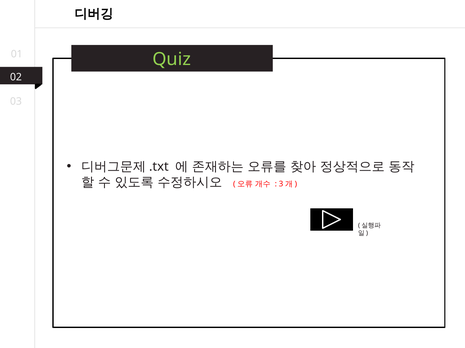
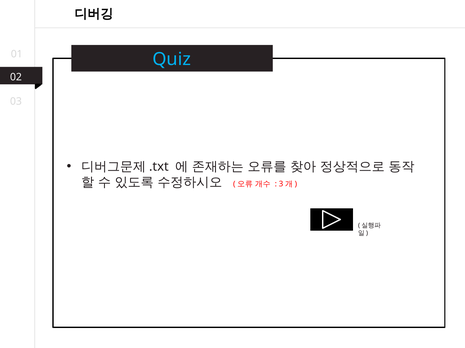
Quiz colour: light green -> light blue
